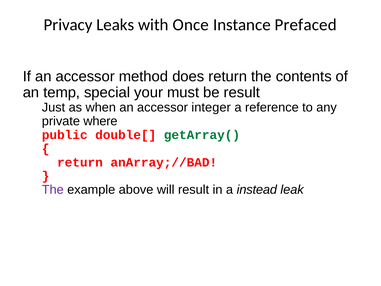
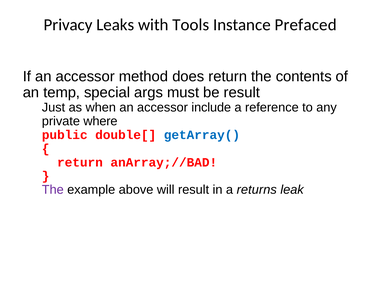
Once: Once -> Tools
your: your -> args
integer: integer -> include
getArray( colour: green -> blue
instead: instead -> returns
